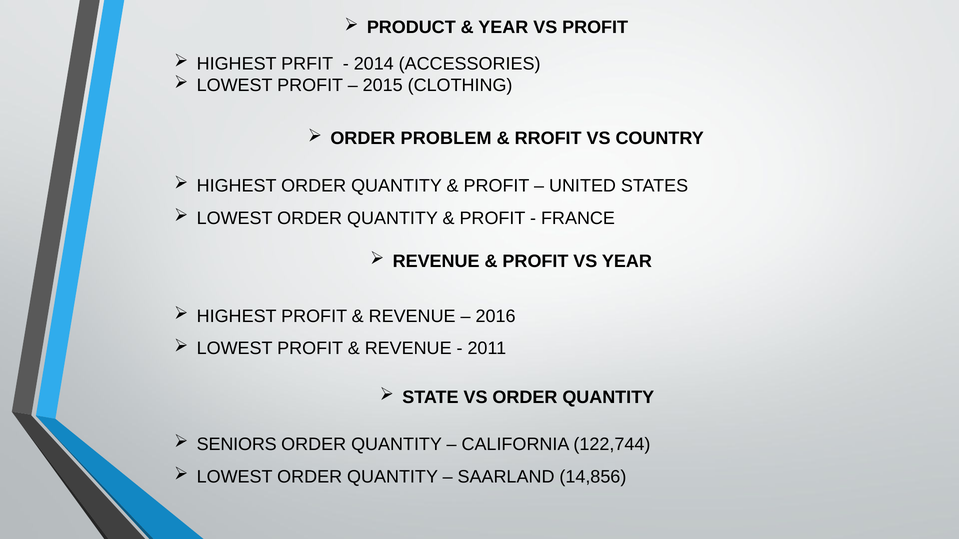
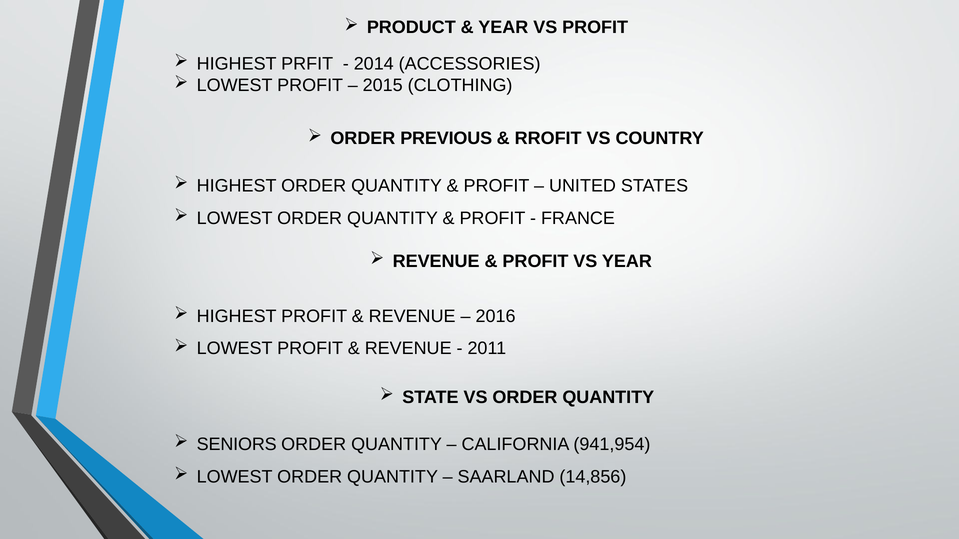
PROBLEM: PROBLEM -> PREVIOUS
122,744: 122,744 -> 941,954
